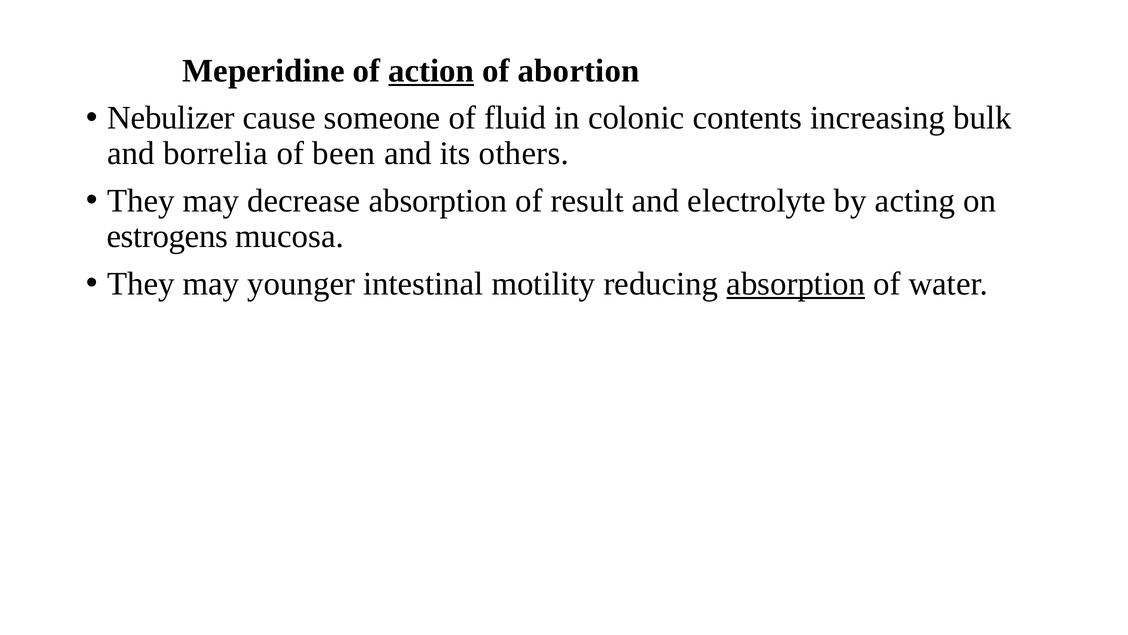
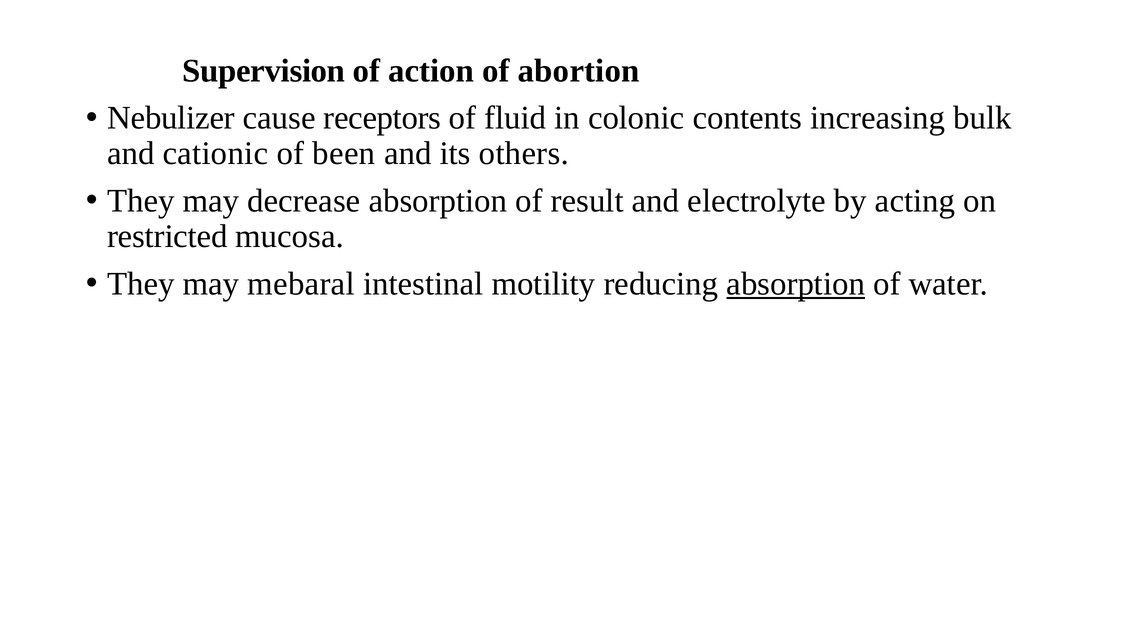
Meperidine: Meperidine -> Supervision
action underline: present -> none
someone: someone -> receptors
borrelia: borrelia -> cationic
estrogens: estrogens -> restricted
younger: younger -> mebaral
